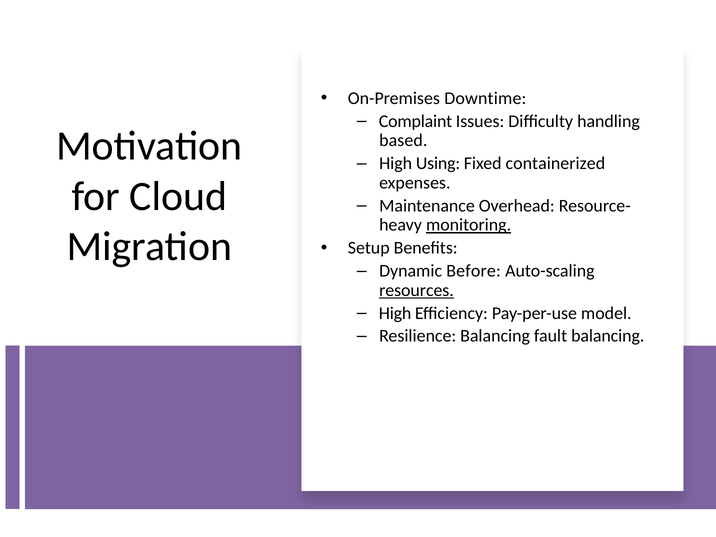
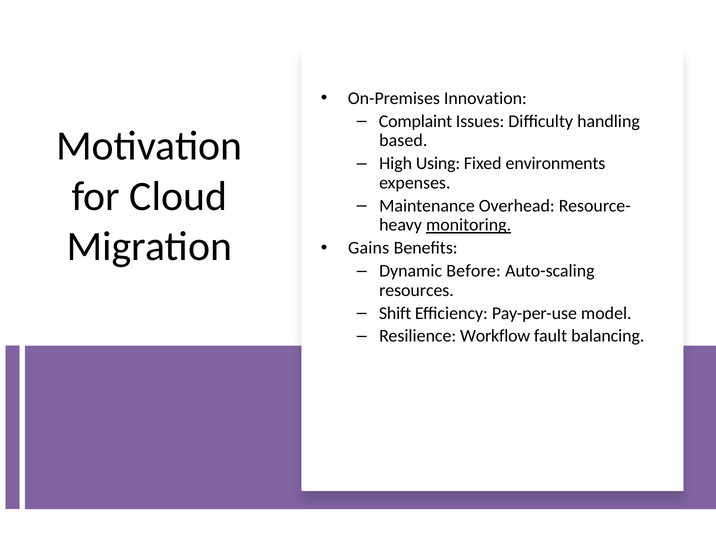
Downtime: Downtime -> Innovation
containerized: containerized -> environments
Setup: Setup -> Gains
resources underline: present -> none
High at (395, 313): High -> Shift
Resilience Balancing: Balancing -> Workflow
